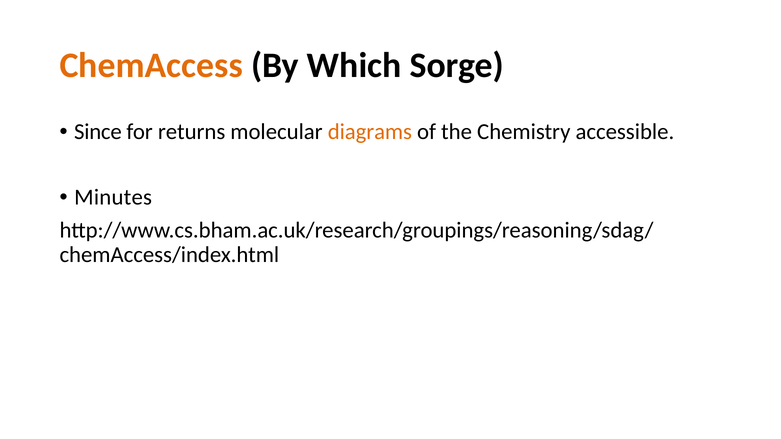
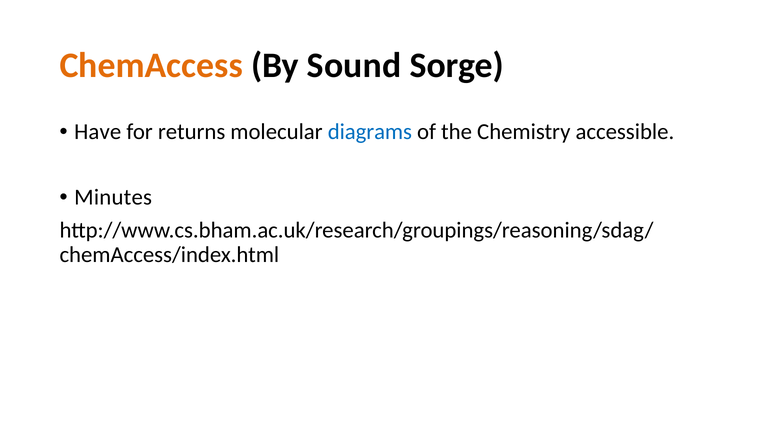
Which: Which -> Sound
Since: Since -> Have
diagrams colour: orange -> blue
